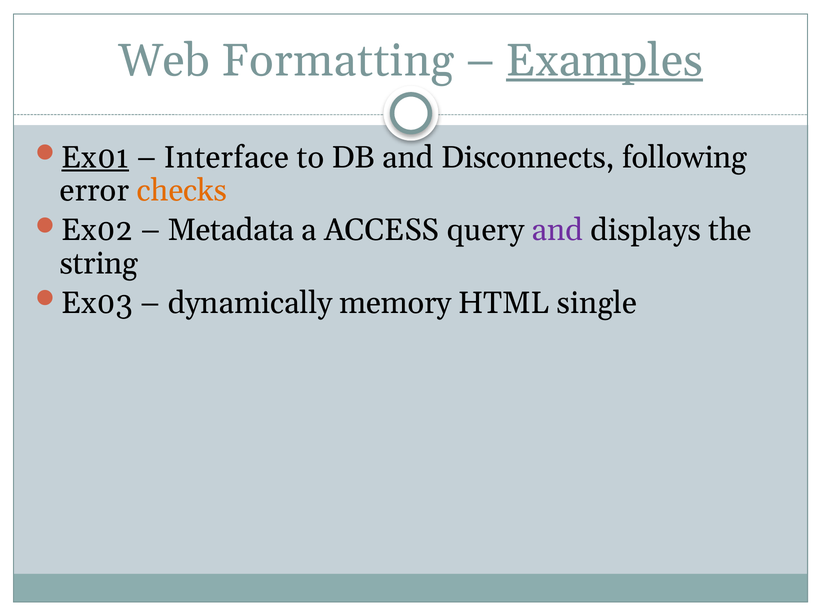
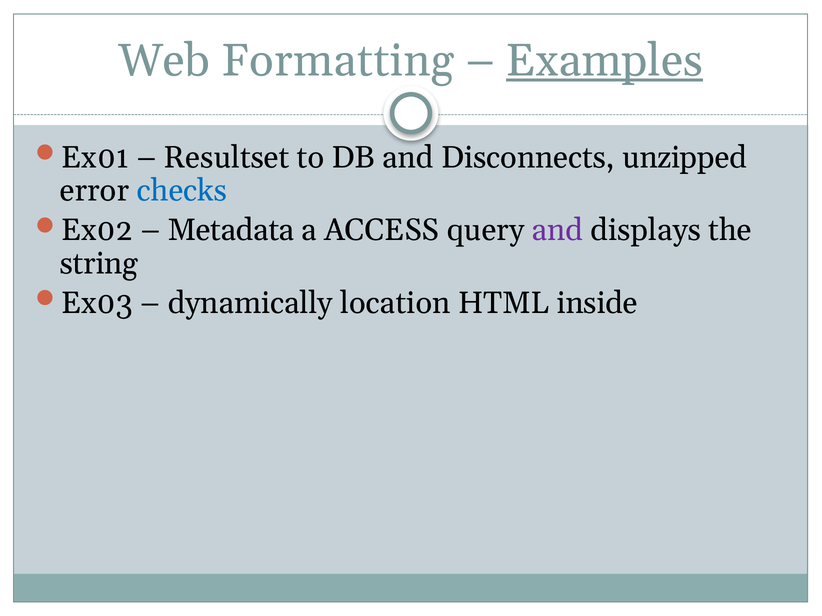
Ex01 underline: present -> none
Interface: Interface -> Resultset
following: following -> unzipped
checks colour: orange -> blue
memory: memory -> location
single: single -> inside
